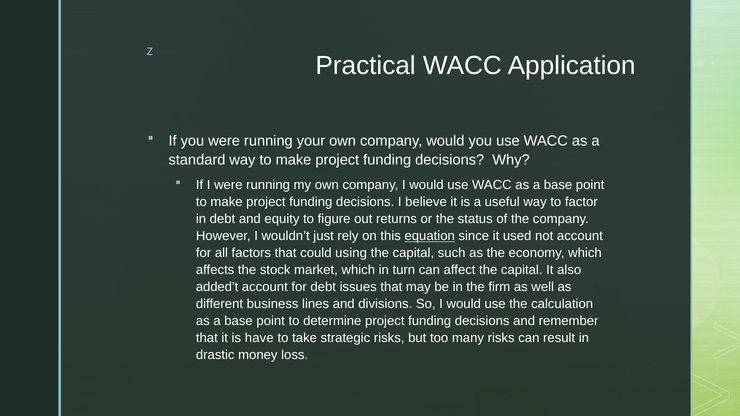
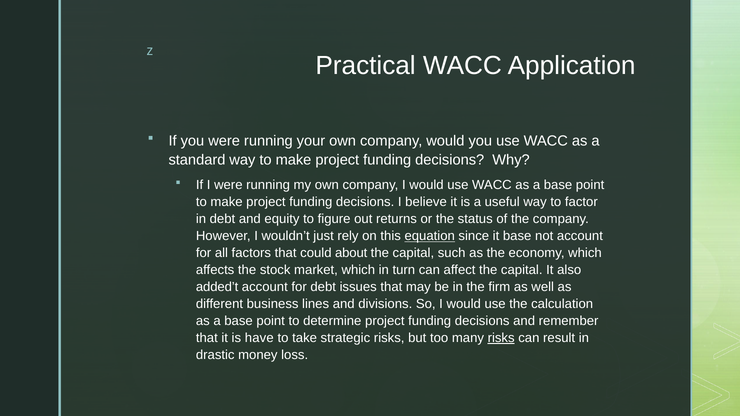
it used: used -> base
using: using -> about
risks at (501, 338) underline: none -> present
